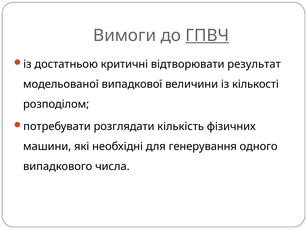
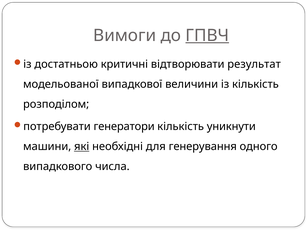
із кількості: кількості -> кількість
розглядати: розглядати -> генератори
фізичних: фізичних -> уникнути
які underline: none -> present
